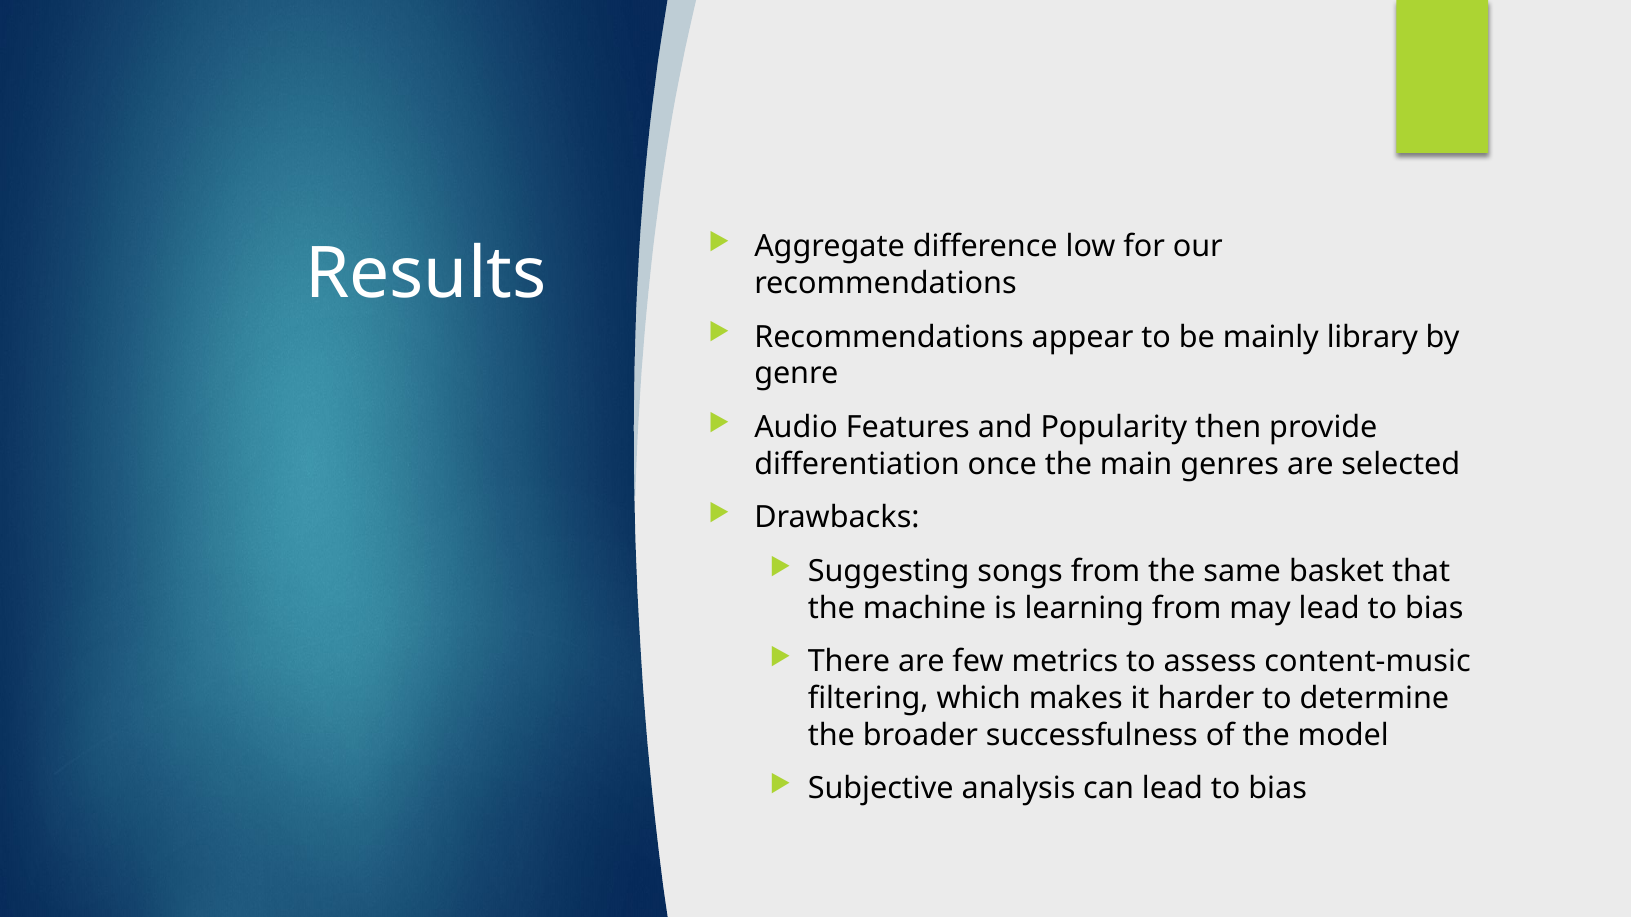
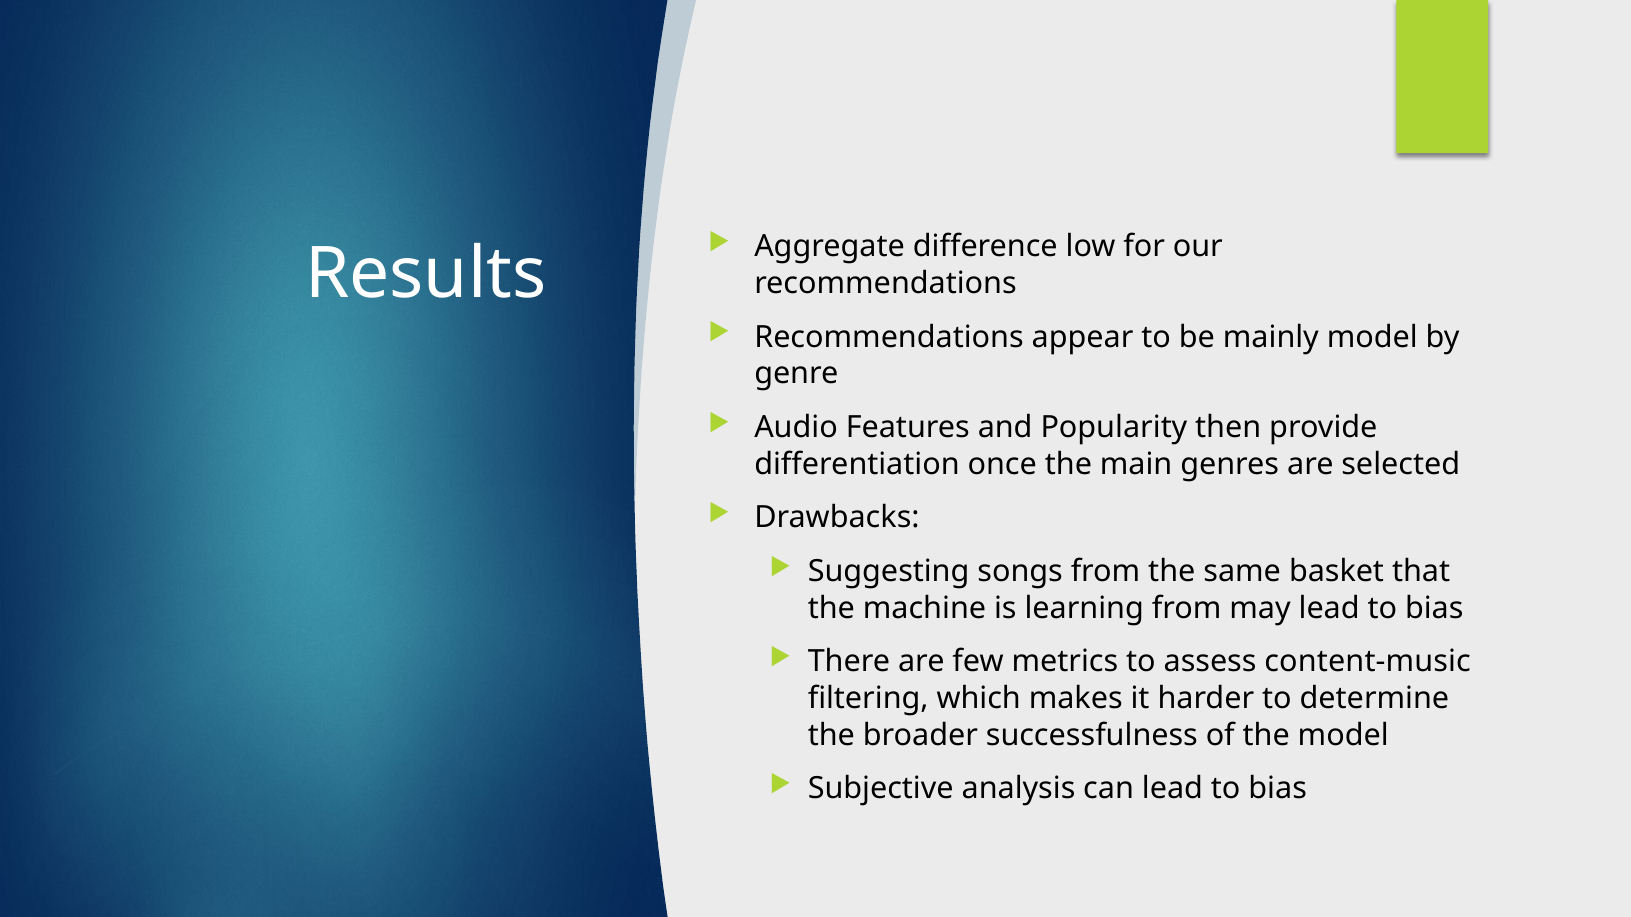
mainly library: library -> model
